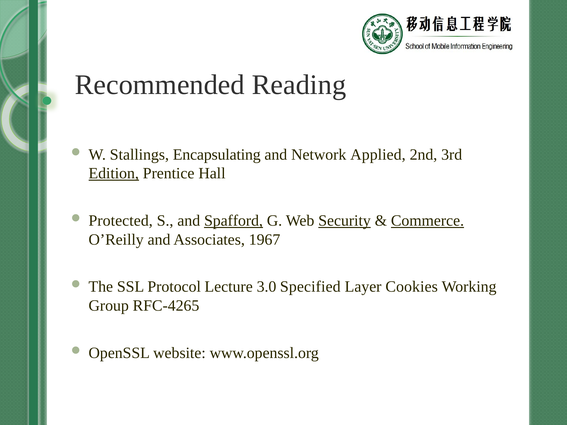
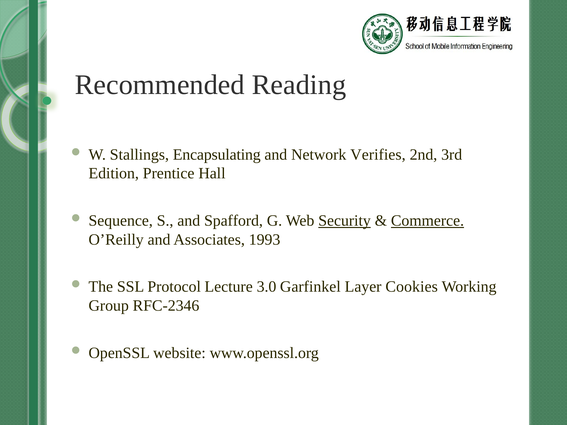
Applied: Applied -> Verifies
Edition underline: present -> none
Protected: Protected -> Sequence
Spafford underline: present -> none
1967: 1967 -> 1993
Specified: Specified -> Garfinkel
RFC-4265: RFC-4265 -> RFC-2346
